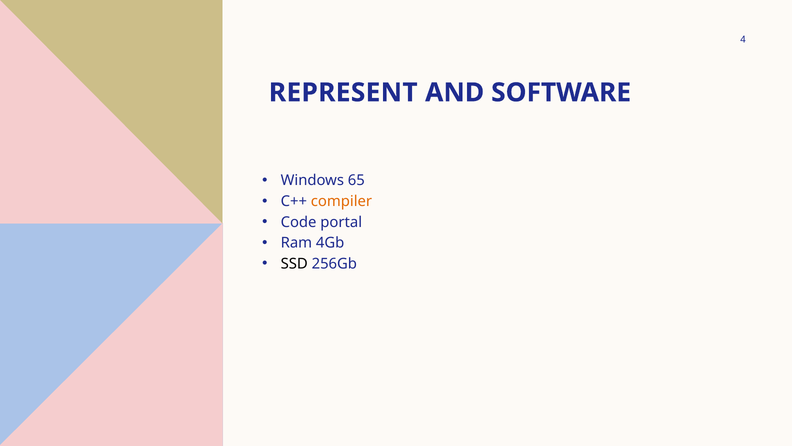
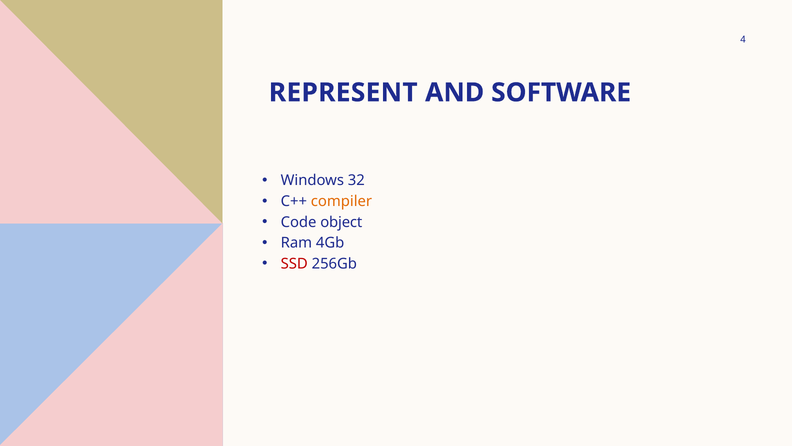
65: 65 -> 32
portal: portal -> object
SSD colour: black -> red
